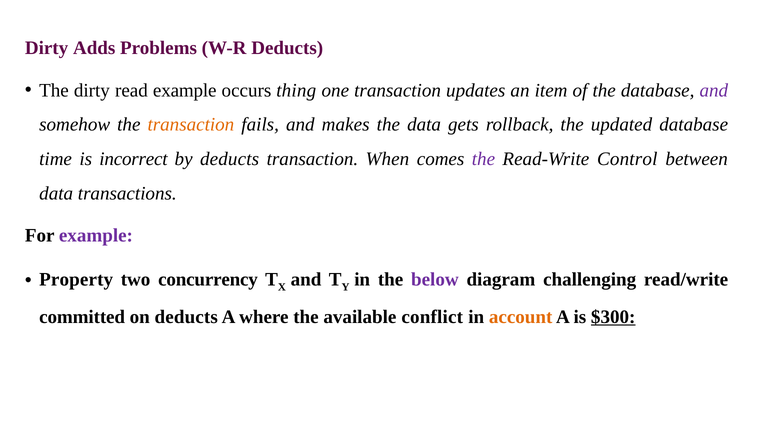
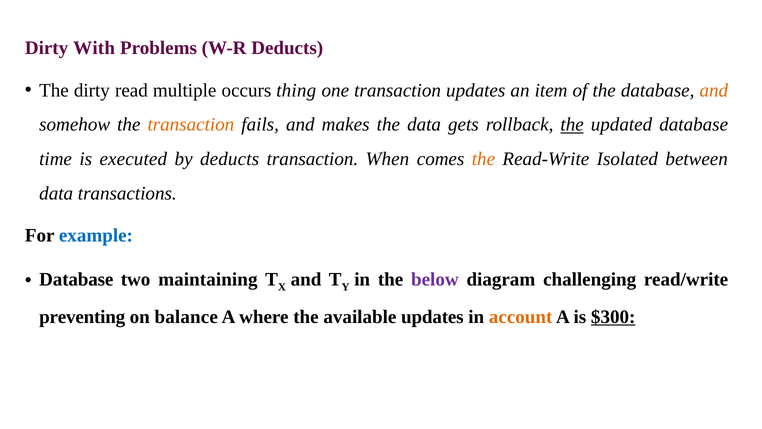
Adds: Adds -> With
read example: example -> multiple
and at (714, 90) colour: purple -> orange
the at (572, 125) underline: none -> present
incorrect: incorrect -> executed
the at (483, 159) colour: purple -> orange
Control: Control -> Isolated
example at (96, 235) colour: purple -> blue
Property at (76, 279): Property -> Database
concurrency: concurrency -> maintaining
committed: committed -> preventing
on deducts: deducts -> balance
available conflict: conflict -> updates
